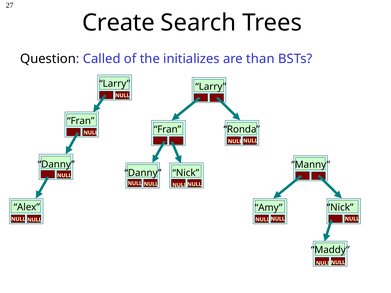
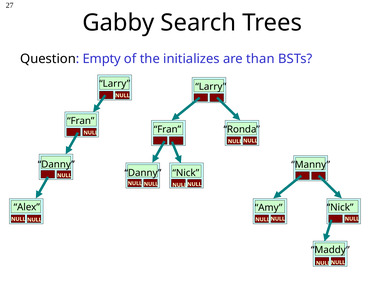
Create: Create -> Gabby
Called: Called -> Empty
